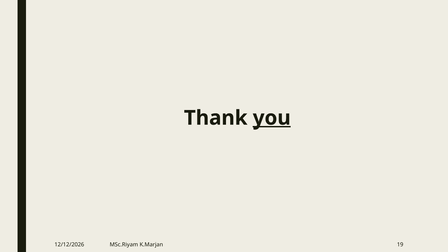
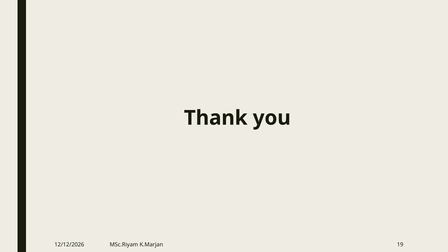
you underline: present -> none
